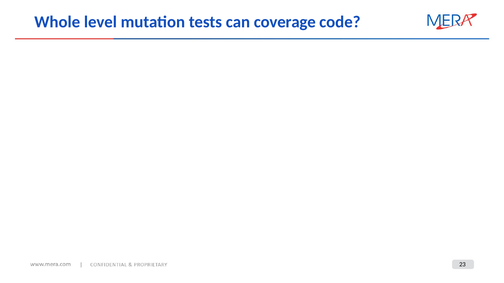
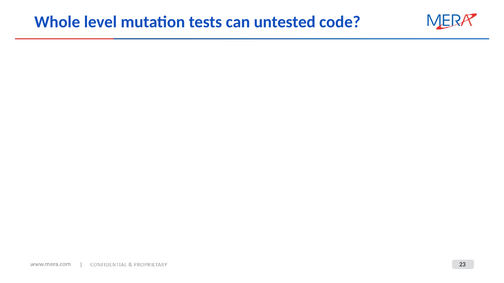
coverage: coverage -> untested
